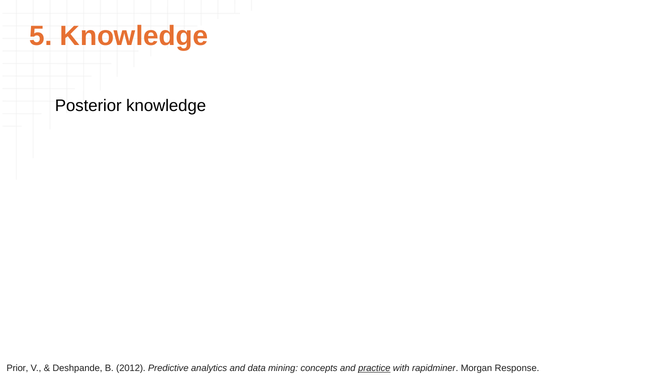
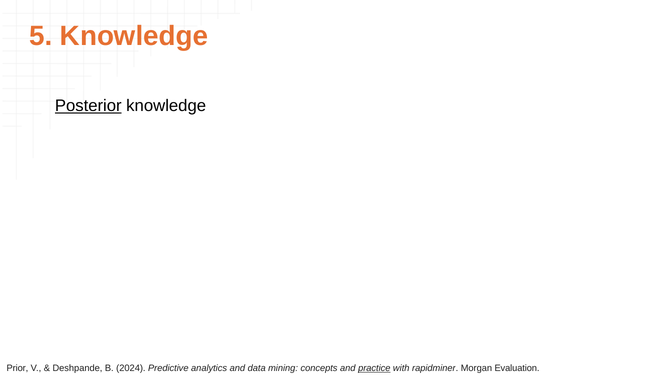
Posterior underline: none -> present
2012: 2012 -> 2024
Response: Response -> Evaluation
